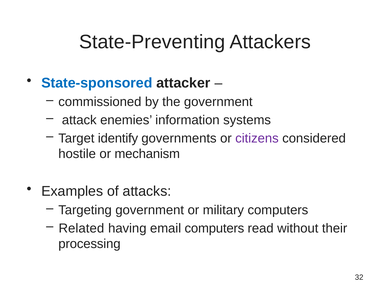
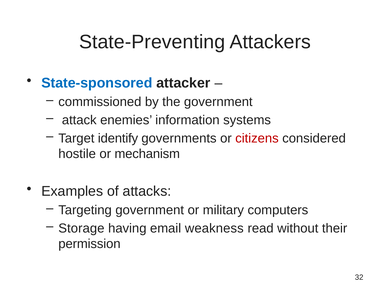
citizens colour: purple -> red
Related: Related -> Storage
email computers: computers -> weakness
processing: processing -> permission
